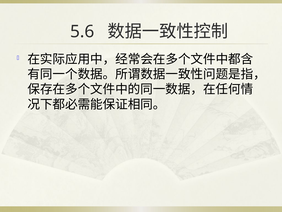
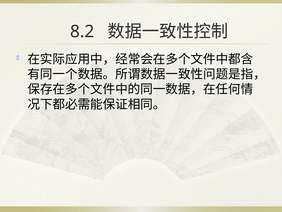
5.6: 5.6 -> 8.2
